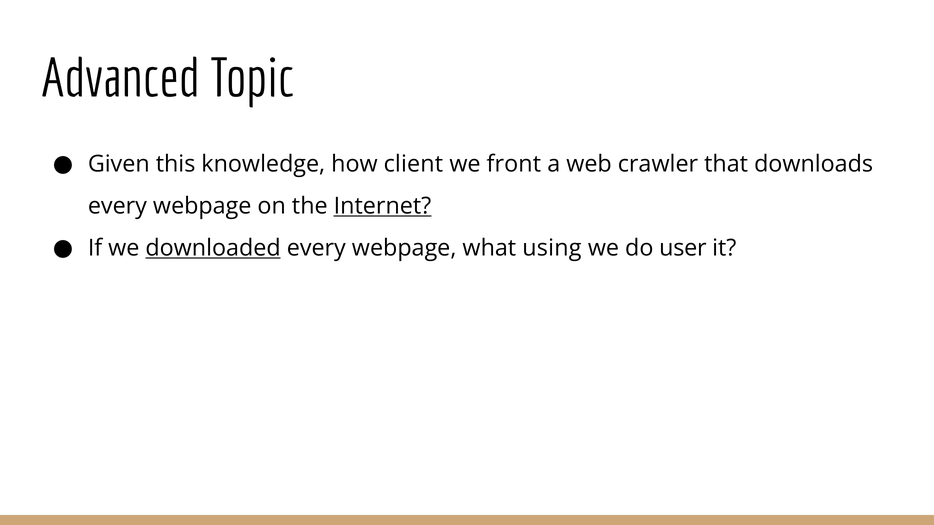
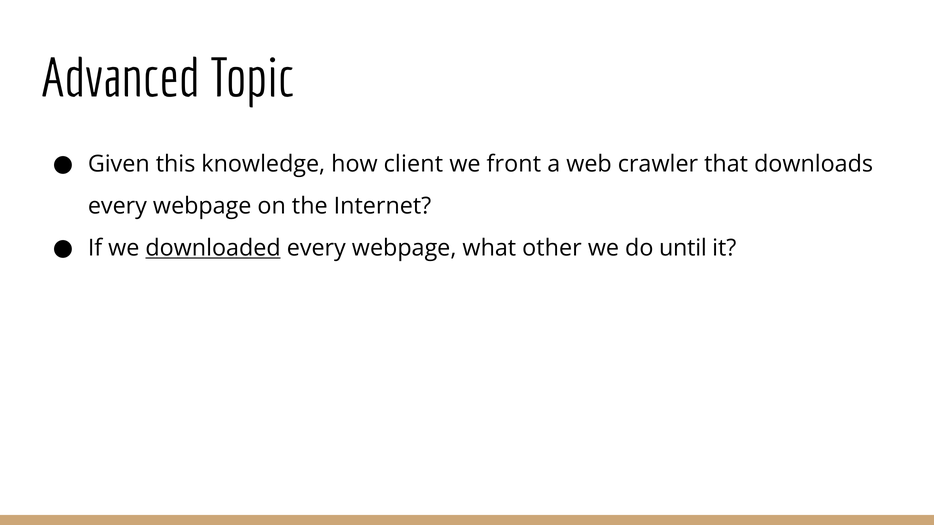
Internet underline: present -> none
using: using -> other
user: user -> until
